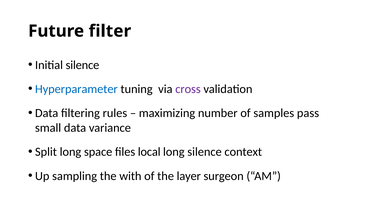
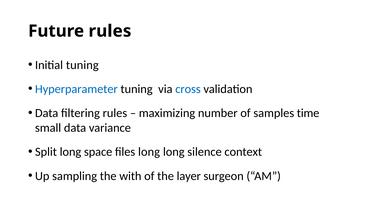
Future filter: filter -> rules
Initial silence: silence -> tuning
cross colour: purple -> blue
pass: pass -> time
files local: local -> long
